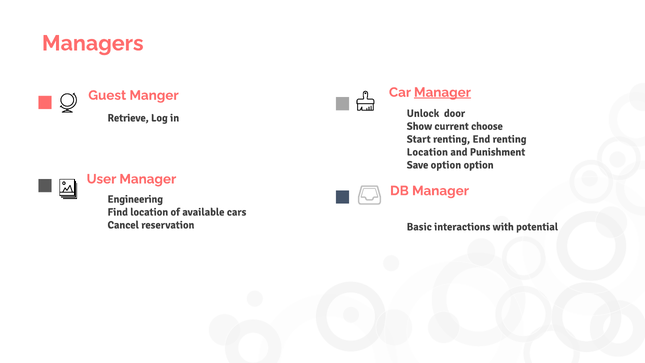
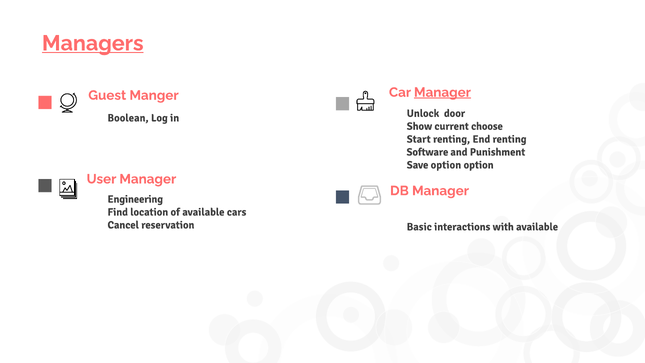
Managers underline: none -> present
Retrieve: Retrieve -> Boolean
Location at (427, 152): Location -> Software
with potential: potential -> available
